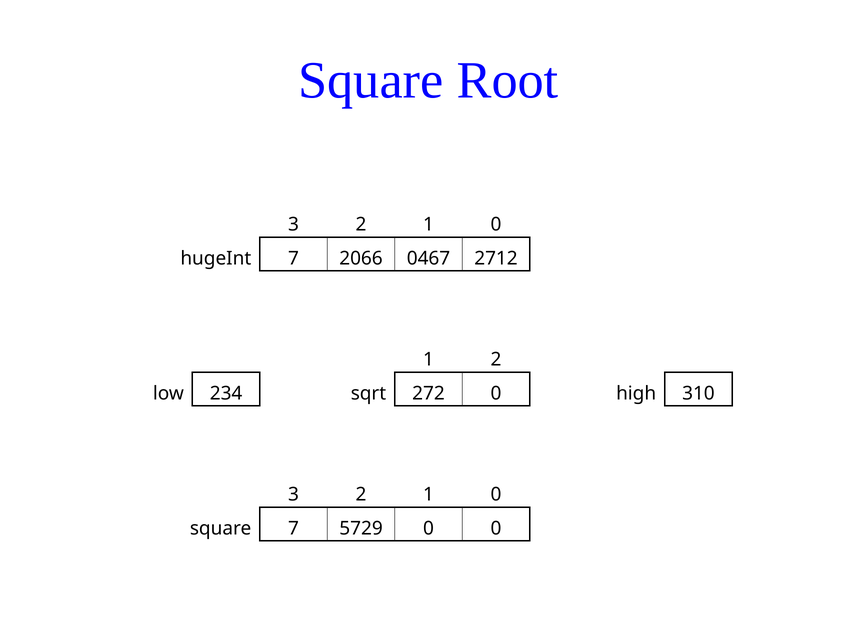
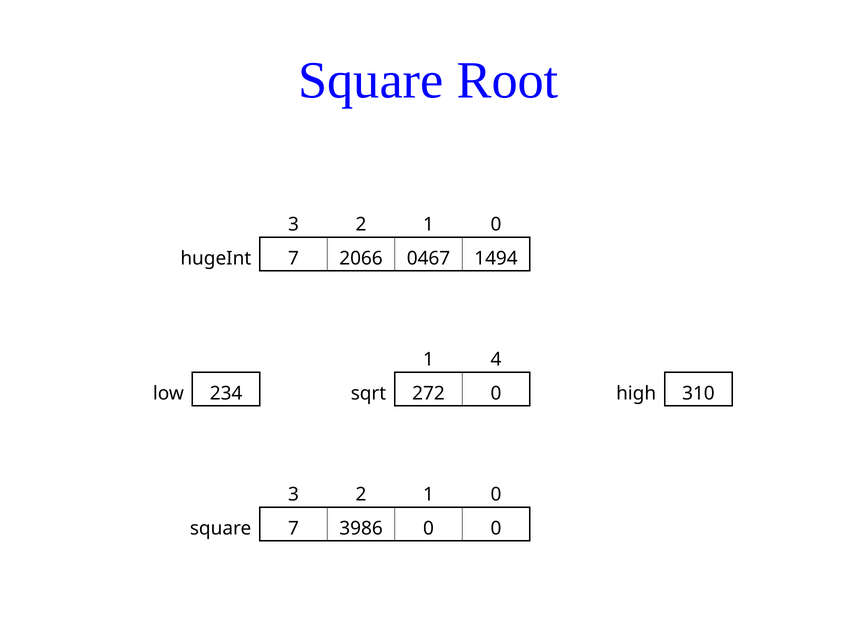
2712: 2712 -> 1494
1 2: 2 -> 4
5729: 5729 -> 3986
